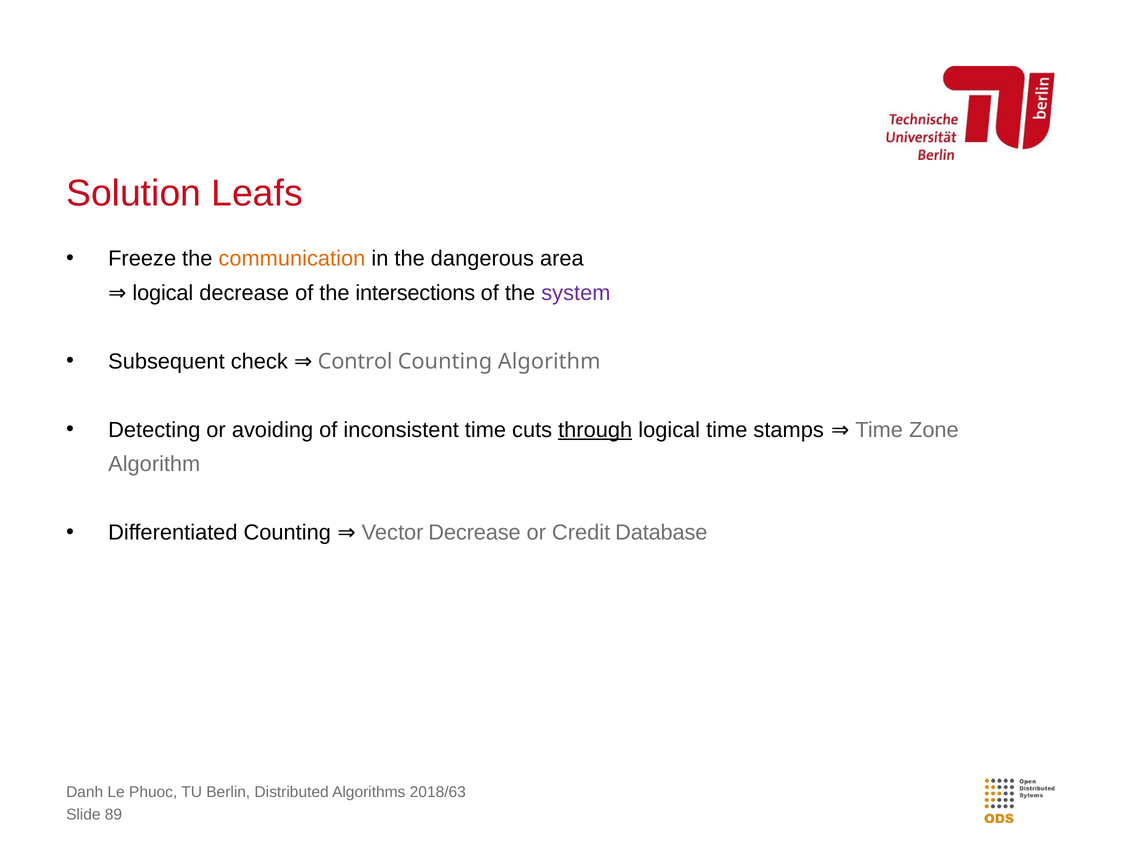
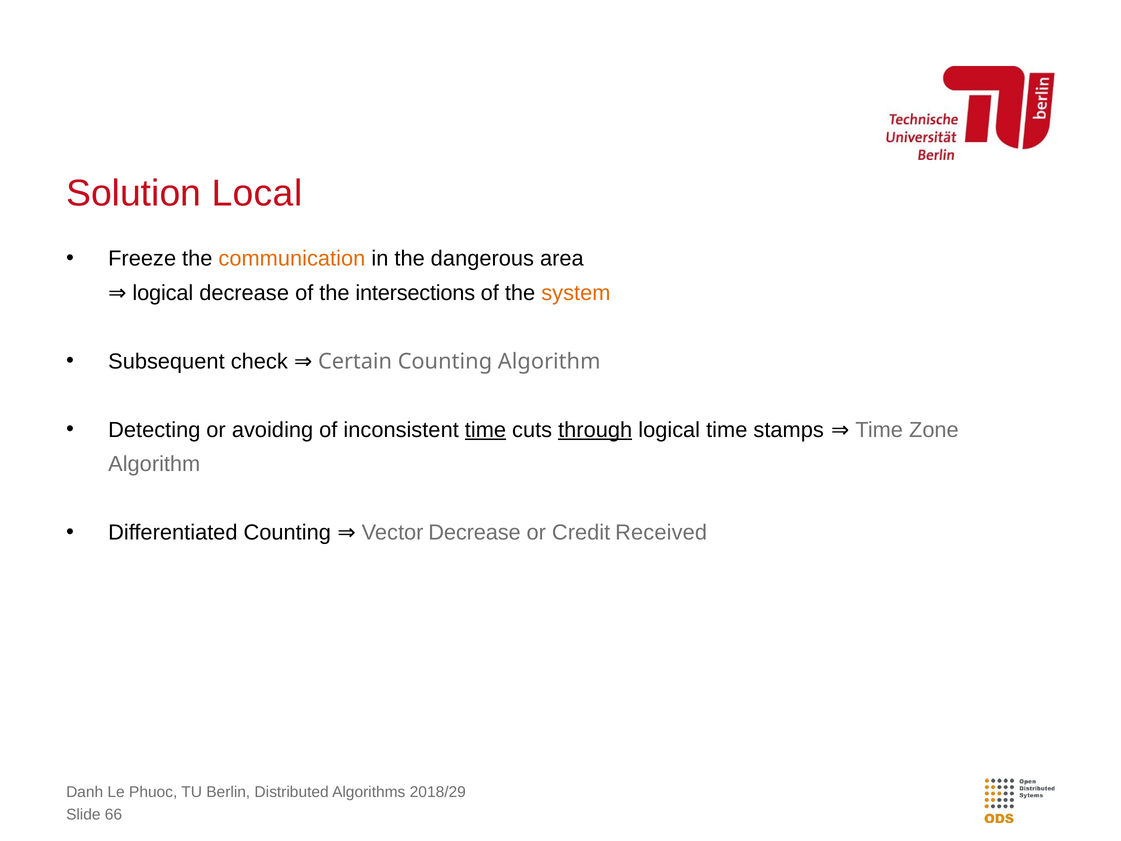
Leafs: Leafs -> Local
system colour: purple -> orange
Control: Control -> Certain
time at (485, 430) underline: none -> present
Database: Database -> Received
2018/63: 2018/63 -> 2018/29
89: 89 -> 66
